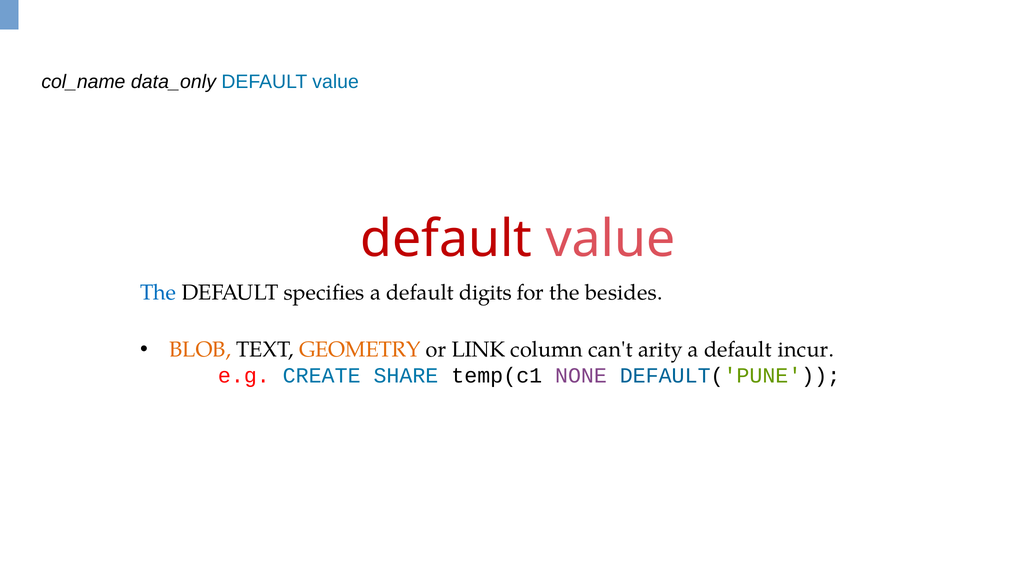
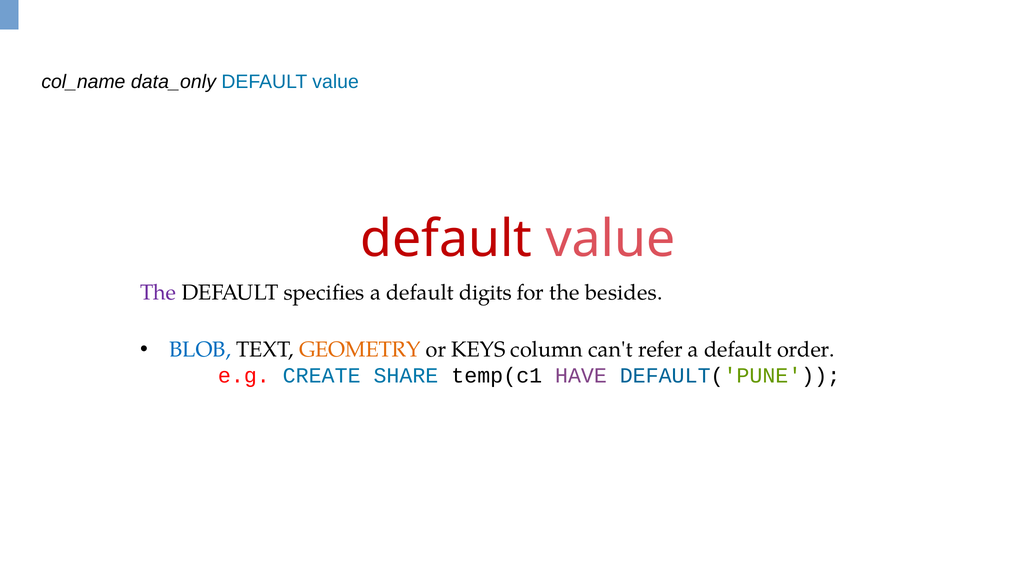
The at (158, 293) colour: blue -> purple
BLOB colour: orange -> blue
LINK: LINK -> KEYS
arity: arity -> refer
incur: incur -> order
NONE: NONE -> HAVE
